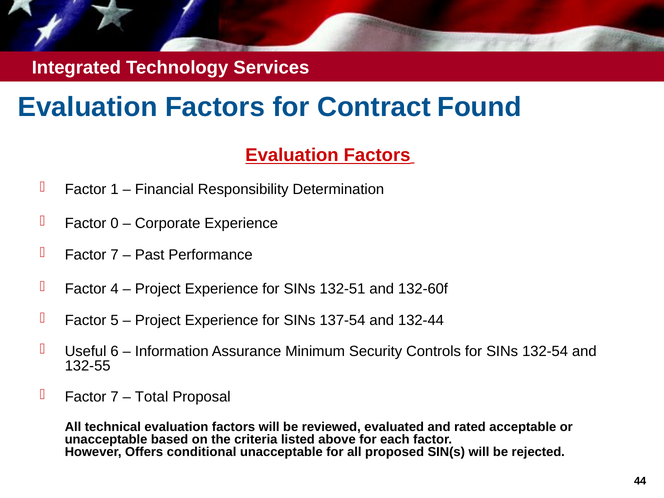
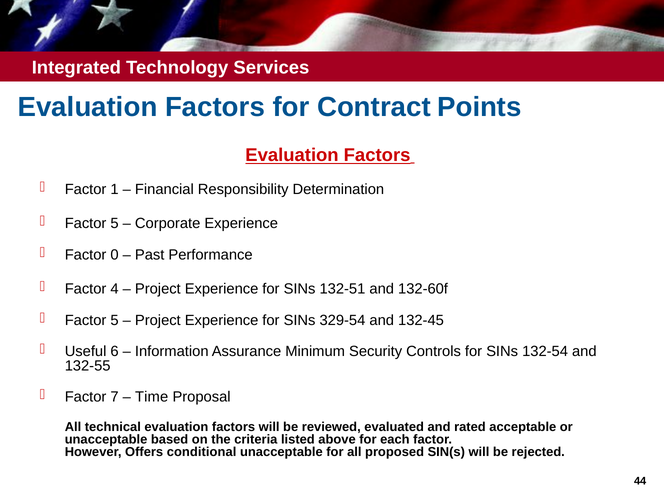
Found: Found -> Points
0 at (115, 224): 0 -> 5
7 at (115, 255): 7 -> 0
137-54: 137-54 -> 329-54
132-44: 132-44 -> 132-45
Total: Total -> Time
